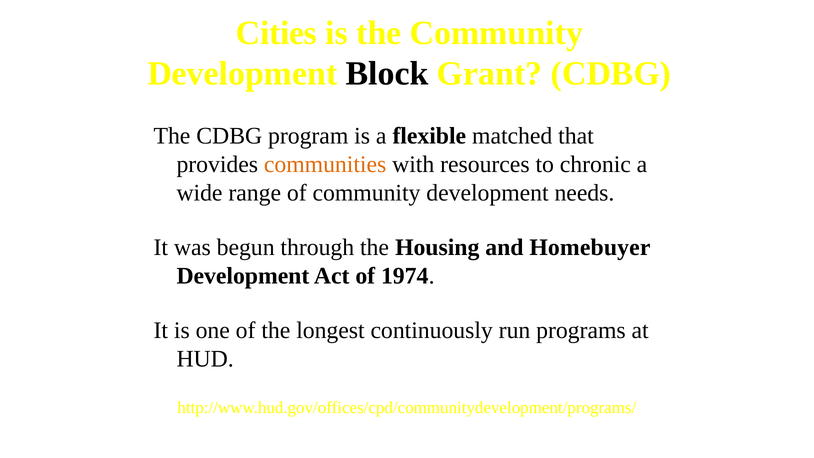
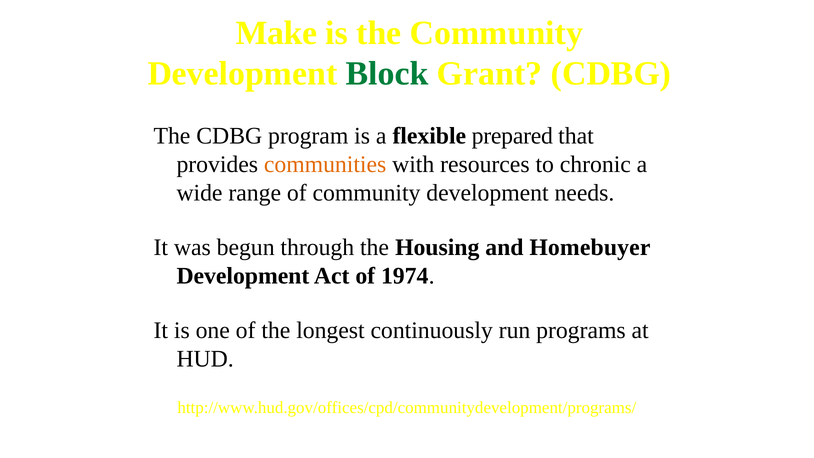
Cities: Cities -> Make
Block colour: black -> green
matched: matched -> prepared
